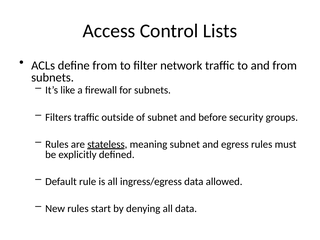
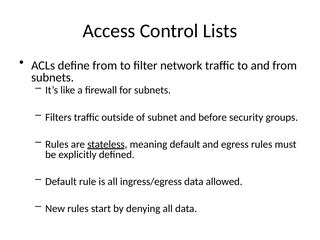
meaning subnet: subnet -> default
